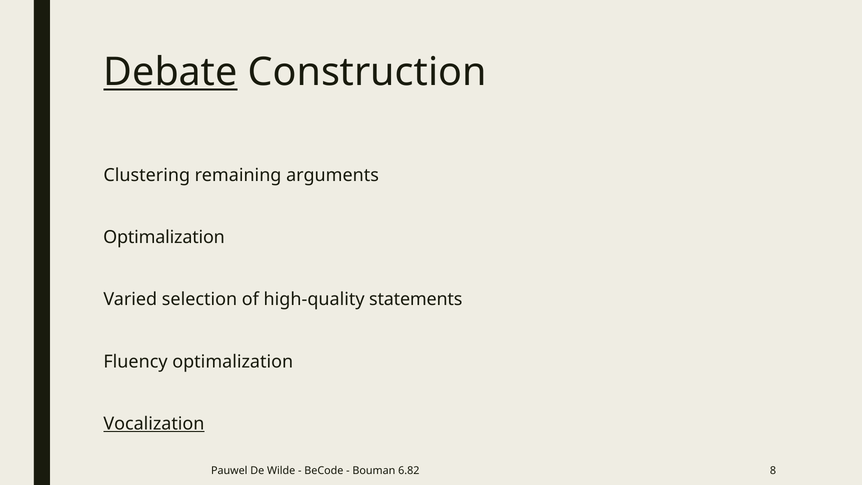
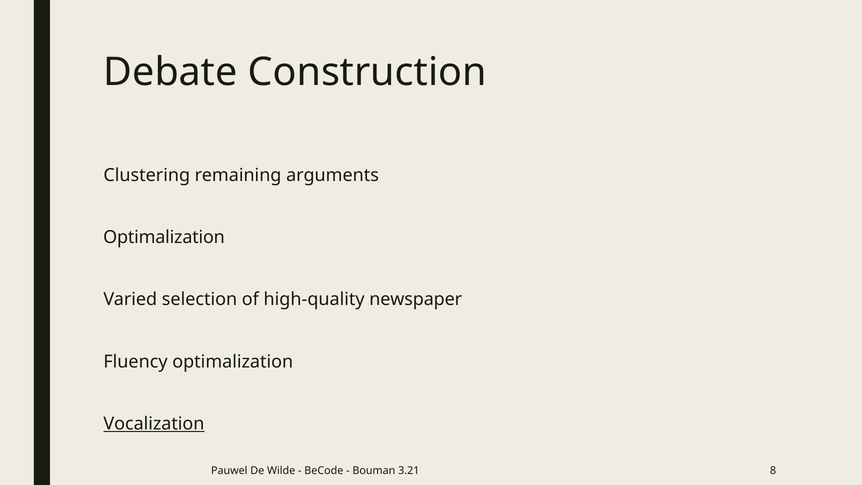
Debate underline: present -> none
statements: statements -> newspaper
6.82: 6.82 -> 3.21
